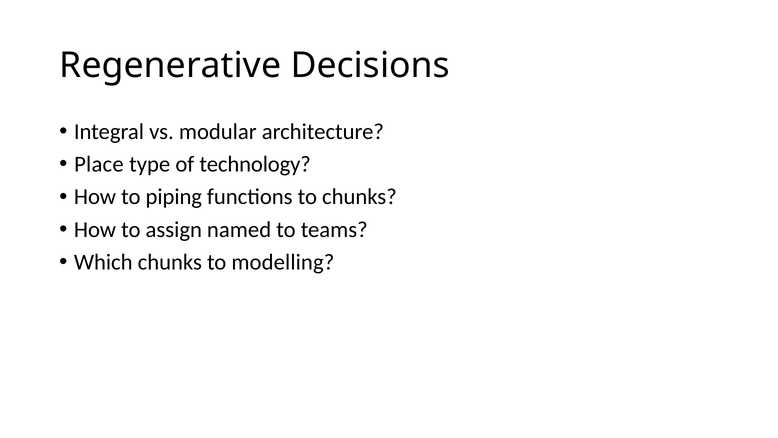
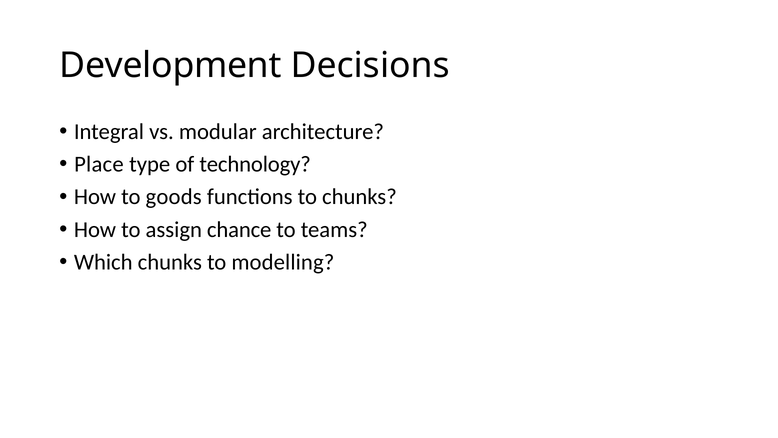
Regenerative: Regenerative -> Development
piping: piping -> goods
named: named -> chance
